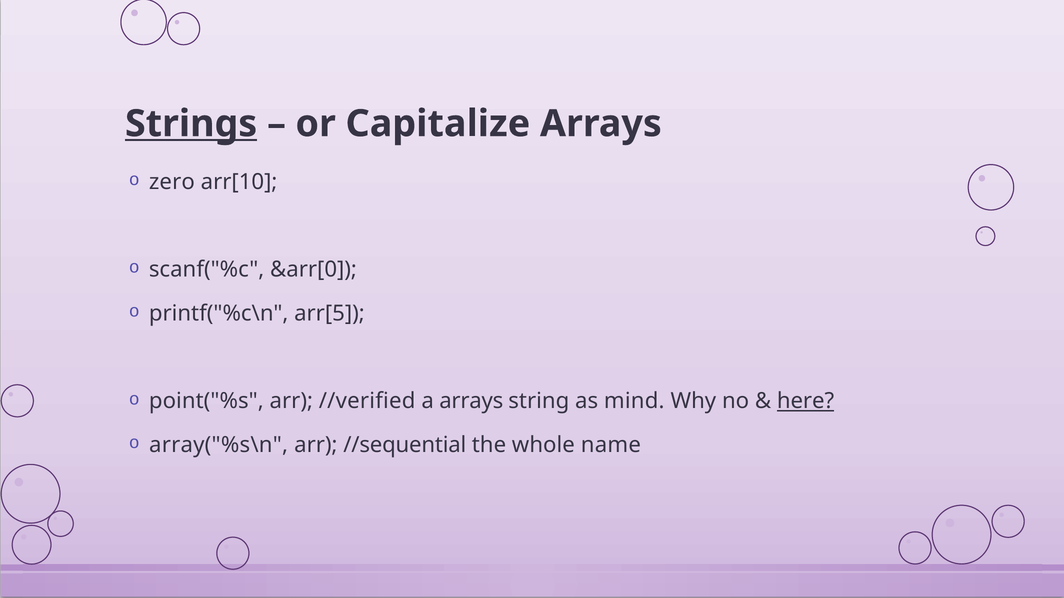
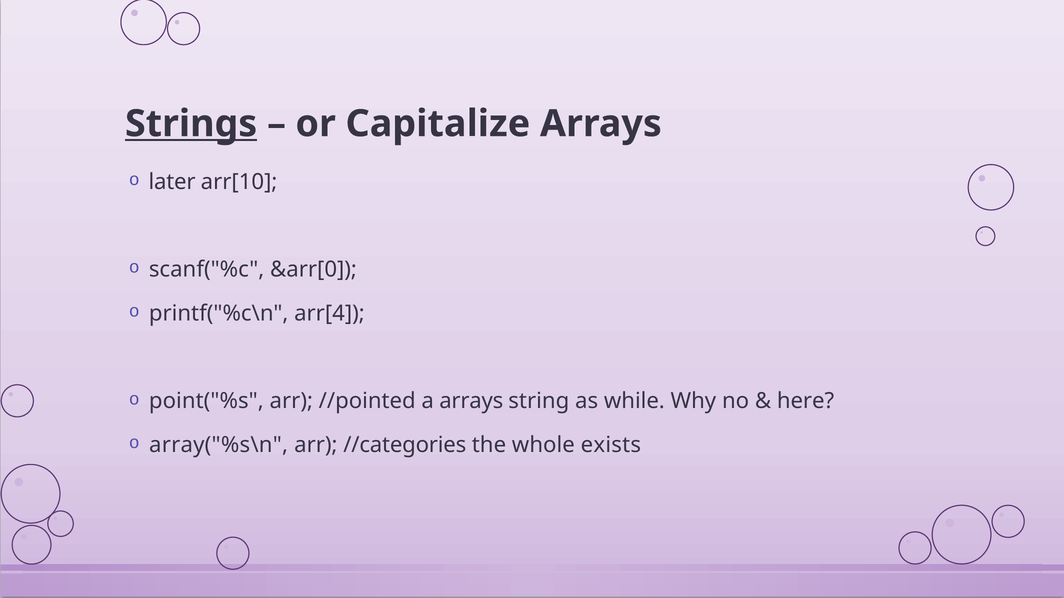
zero: zero -> later
arr[5: arr[5 -> arr[4
//verified: //verified -> //pointed
mind: mind -> while
here underline: present -> none
//sequential: //sequential -> //categories
name: name -> exists
